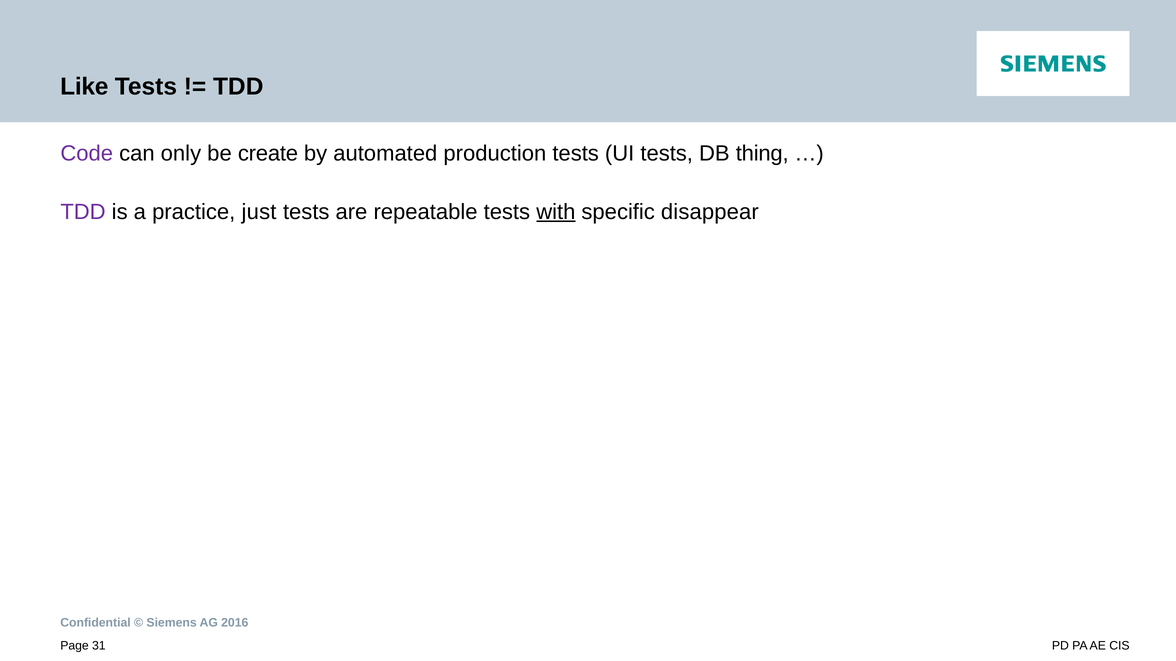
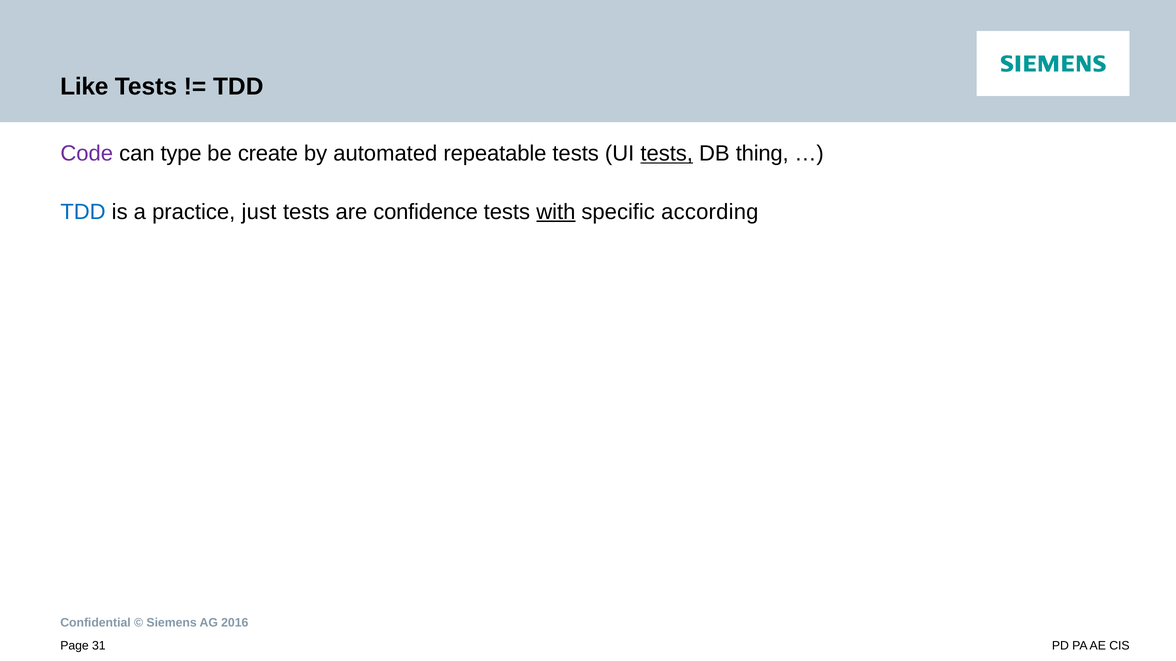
only: only -> type
production: production -> repeatable
tests at (667, 154) underline: none -> present
TDD at (83, 212) colour: purple -> blue
repeatable: repeatable -> confidence
disappear: disappear -> according
